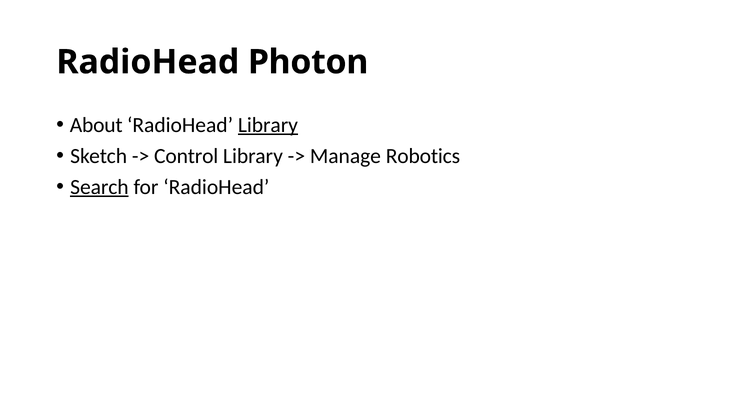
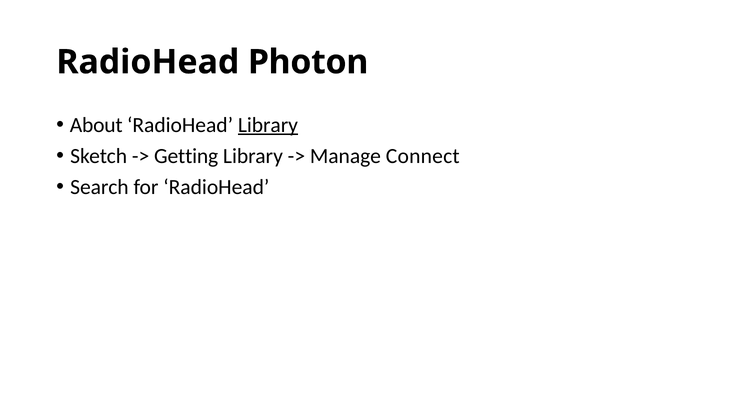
Control: Control -> Getting
Robotics: Robotics -> Connect
Search underline: present -> none
